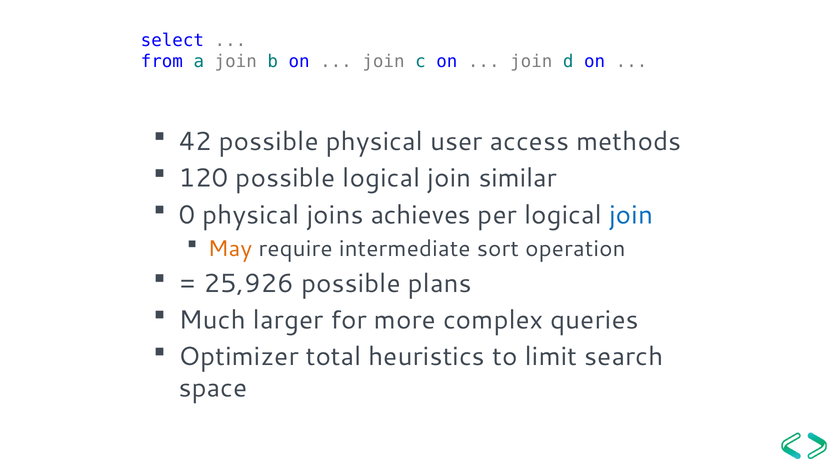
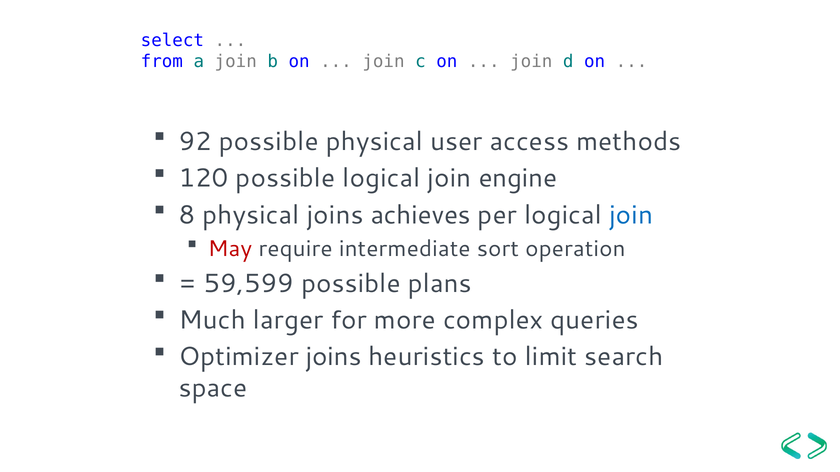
42: 42 -> 92
similar: similar -> engine
0: 0 -> 8
May colour: orange -> red
25,926: 25,926 -> 59,599
Optimizer total: total -> joins
